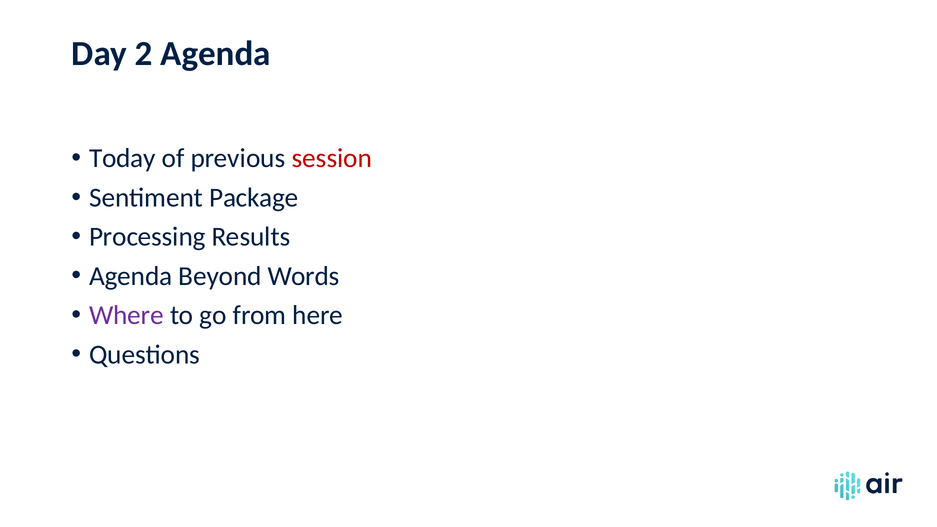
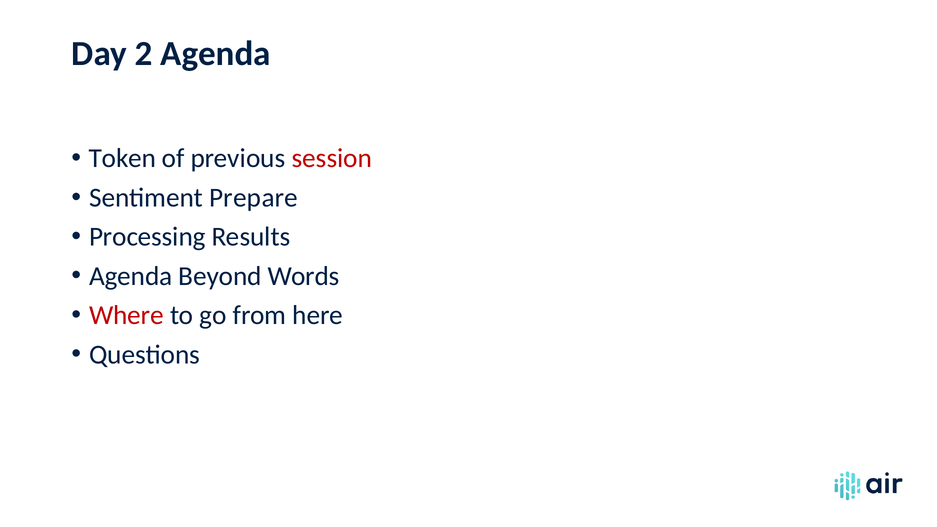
Today: Today -> Token
Package: Package -> Prepare
Where colour: purple -> red
